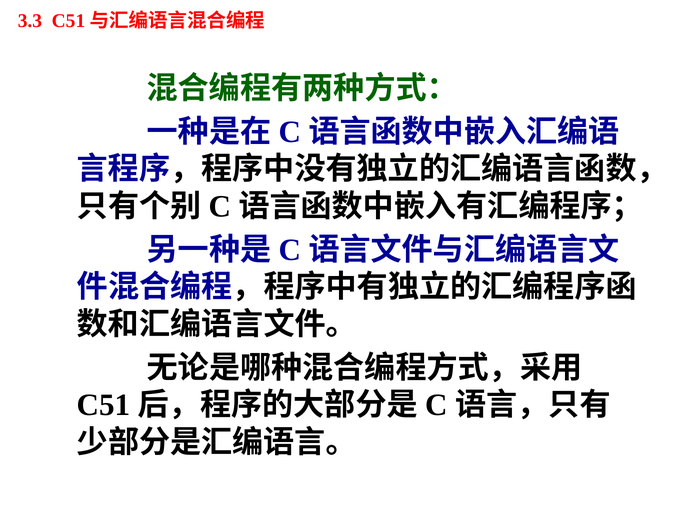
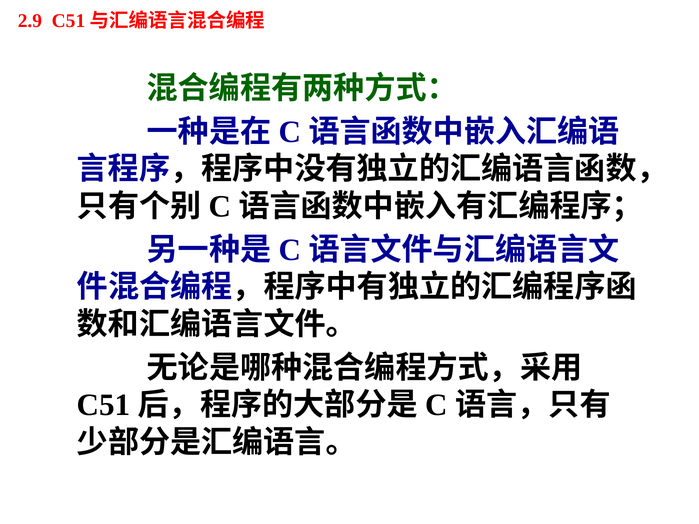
3.3: 3.3 -> 2.9
